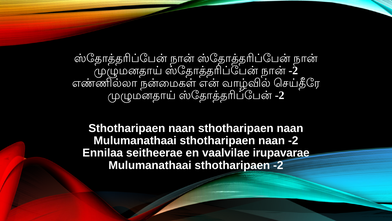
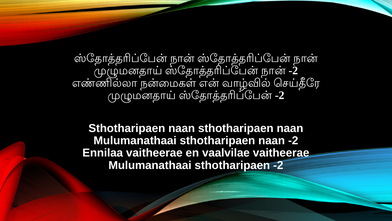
Ennilaa seitheerae: seitheerae -> vaitheerae
vaalvilae irupavarae: irupavarae -> vaitheerae
